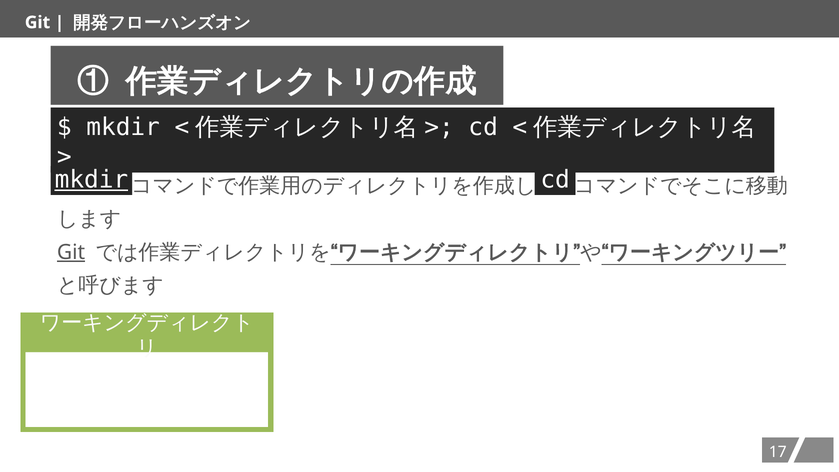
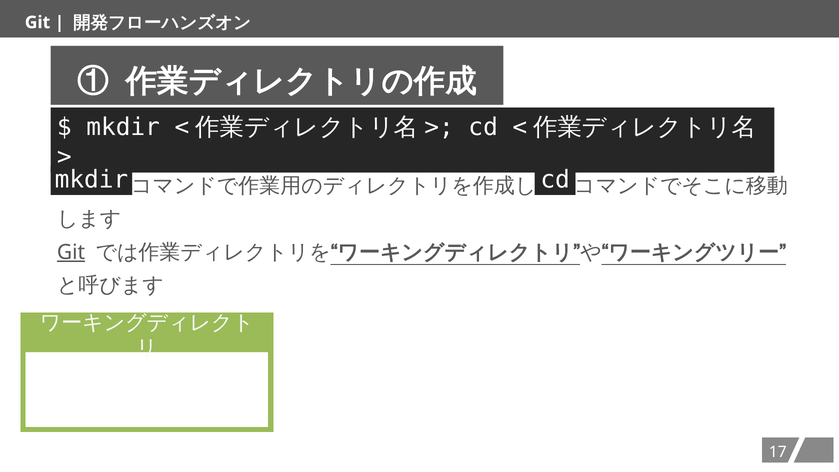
mkdir at (91, 180) underline: present -> none
